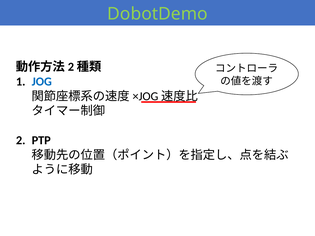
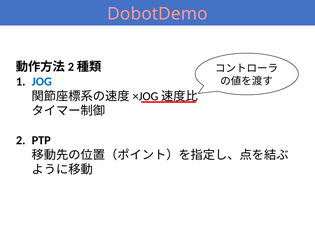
DobotDemo colour: light green -> pink
